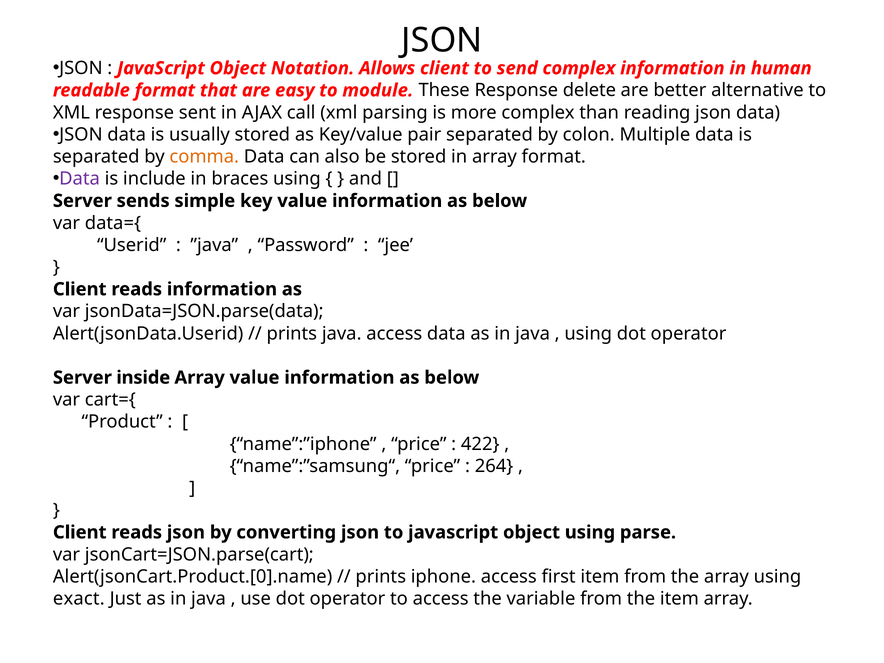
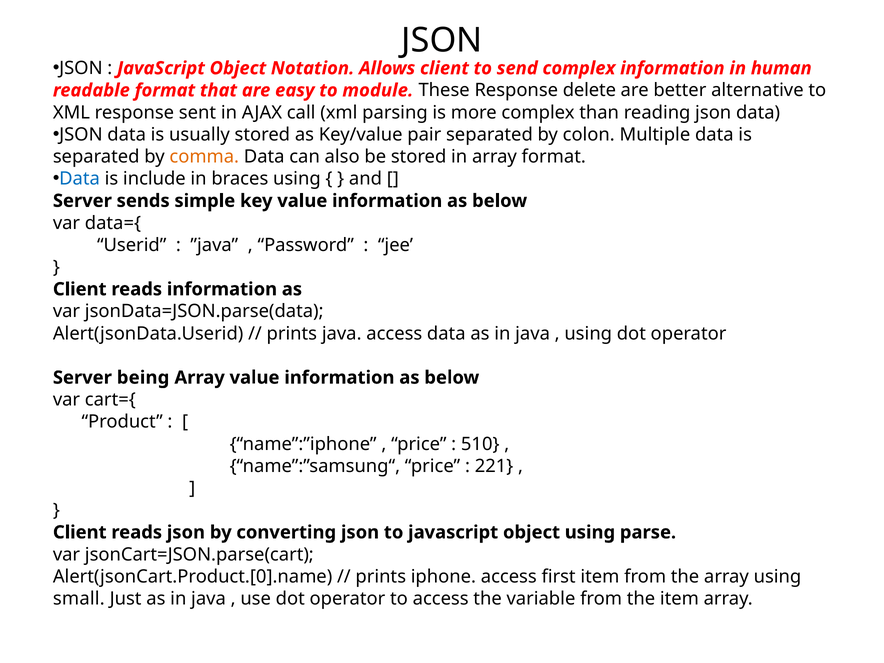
Data at (80, 179) colour: purple -> blue
inside: inside -> being
422: 422 -> 510
264: 264 -> 221
exact: exact -> small
